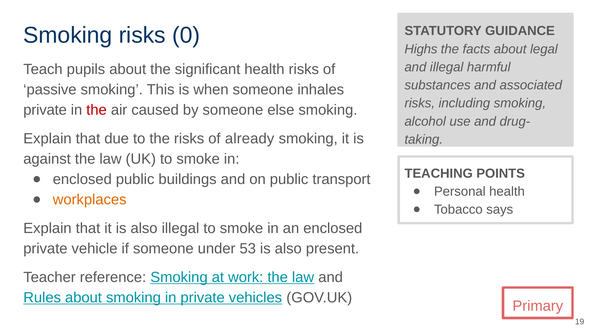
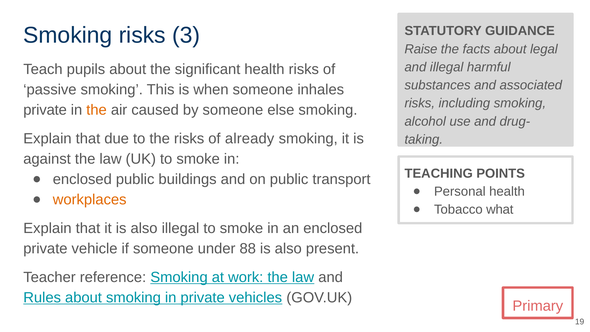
0: 0 -> 3
Highs: Highs -> Raise
the at (97, 110) colour: red -> orange
says: says -> what
53: 53 -> 88
